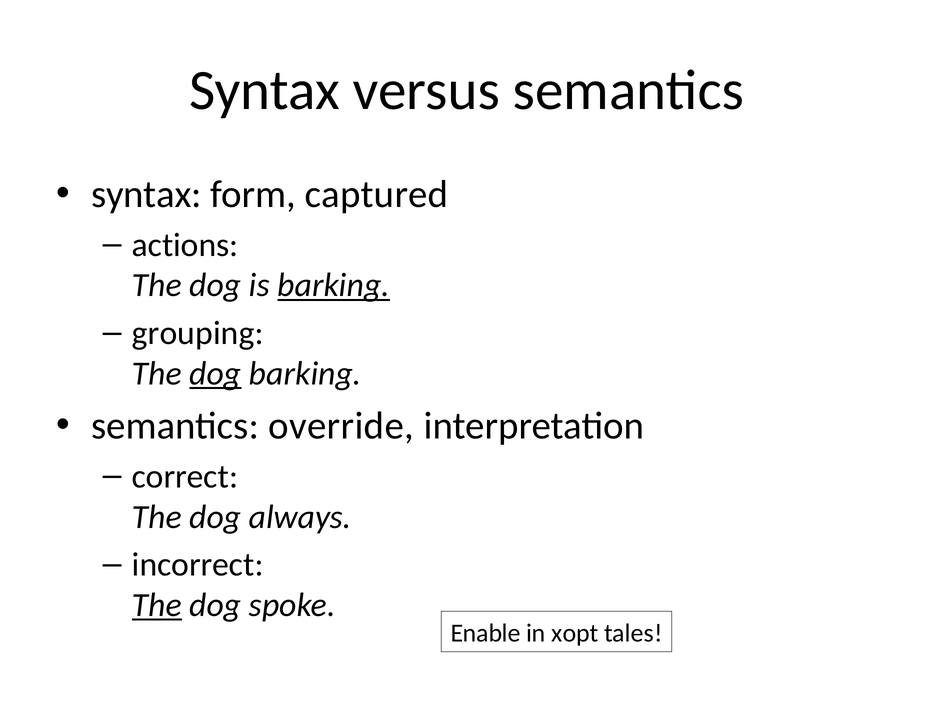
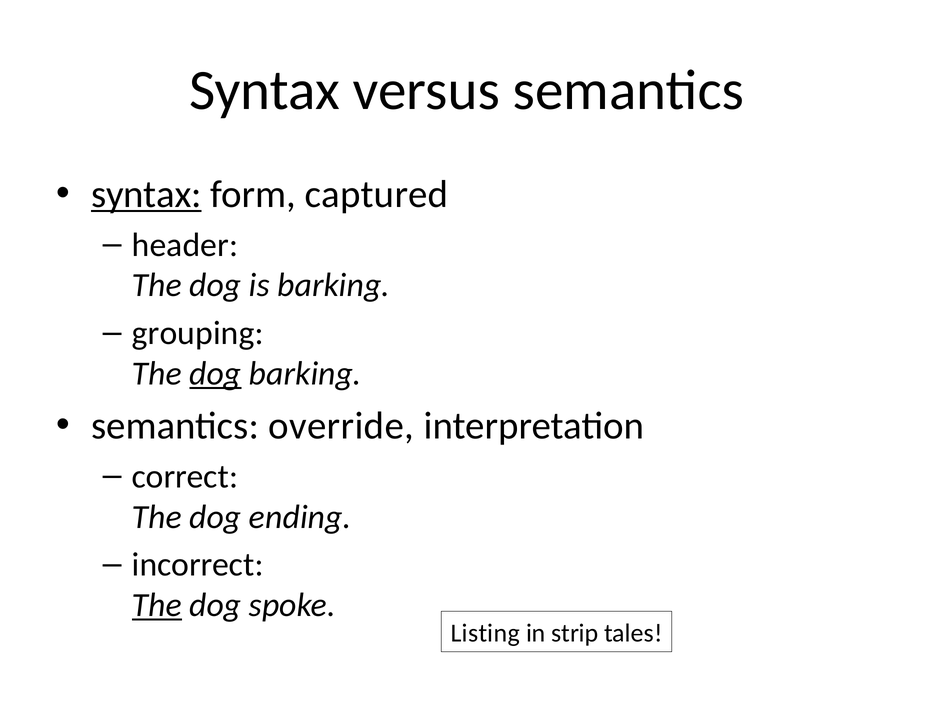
syntax at (146, 194) underline: none -> present
actions: actions -> header
barking at (334, 285) underline: present -> none
always: always -> ending
Enable: Enable -> Listing
xopt: xopt -> strip
